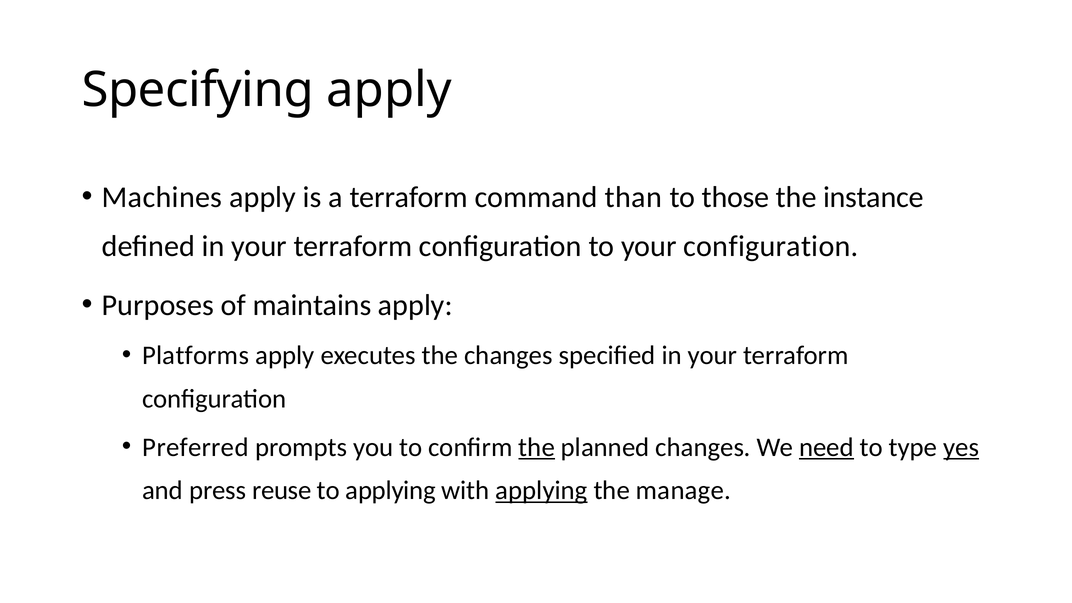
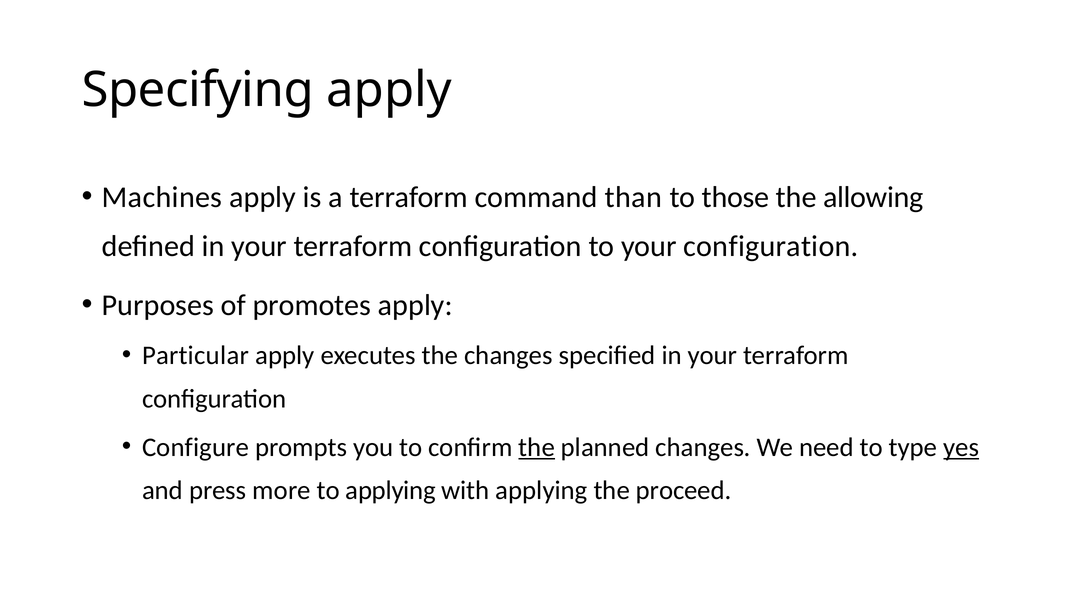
instance: instance -> allowing
maintains: maintains -> promotes
Platforms: Platforms -> Particular
Preferred: Preferred -> Configure
need underline: present -> none
reuse: reuse -> more
applying at (541, 491) underline: present -> none
manage: manage -> proceed
